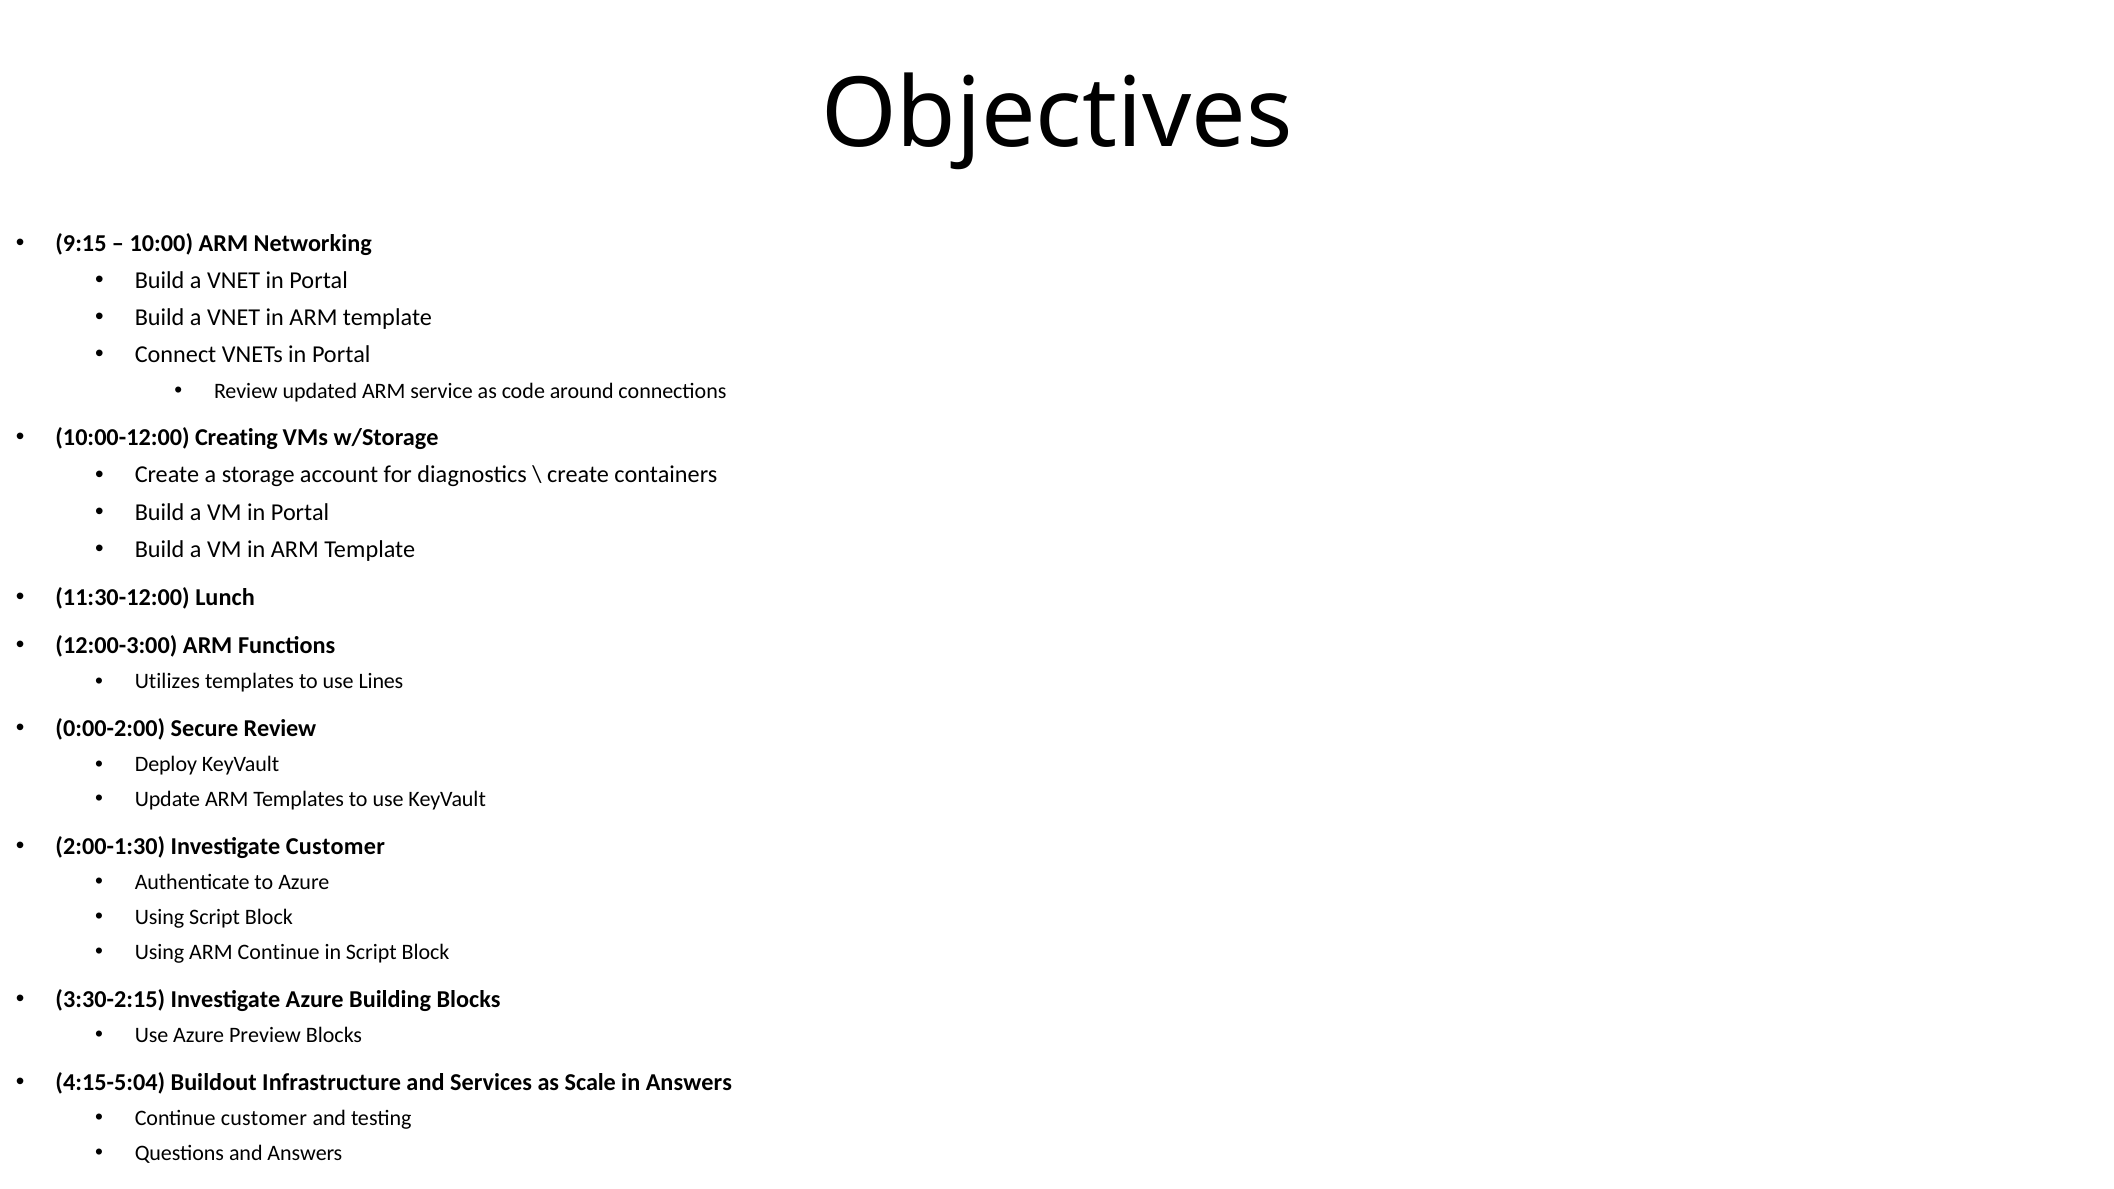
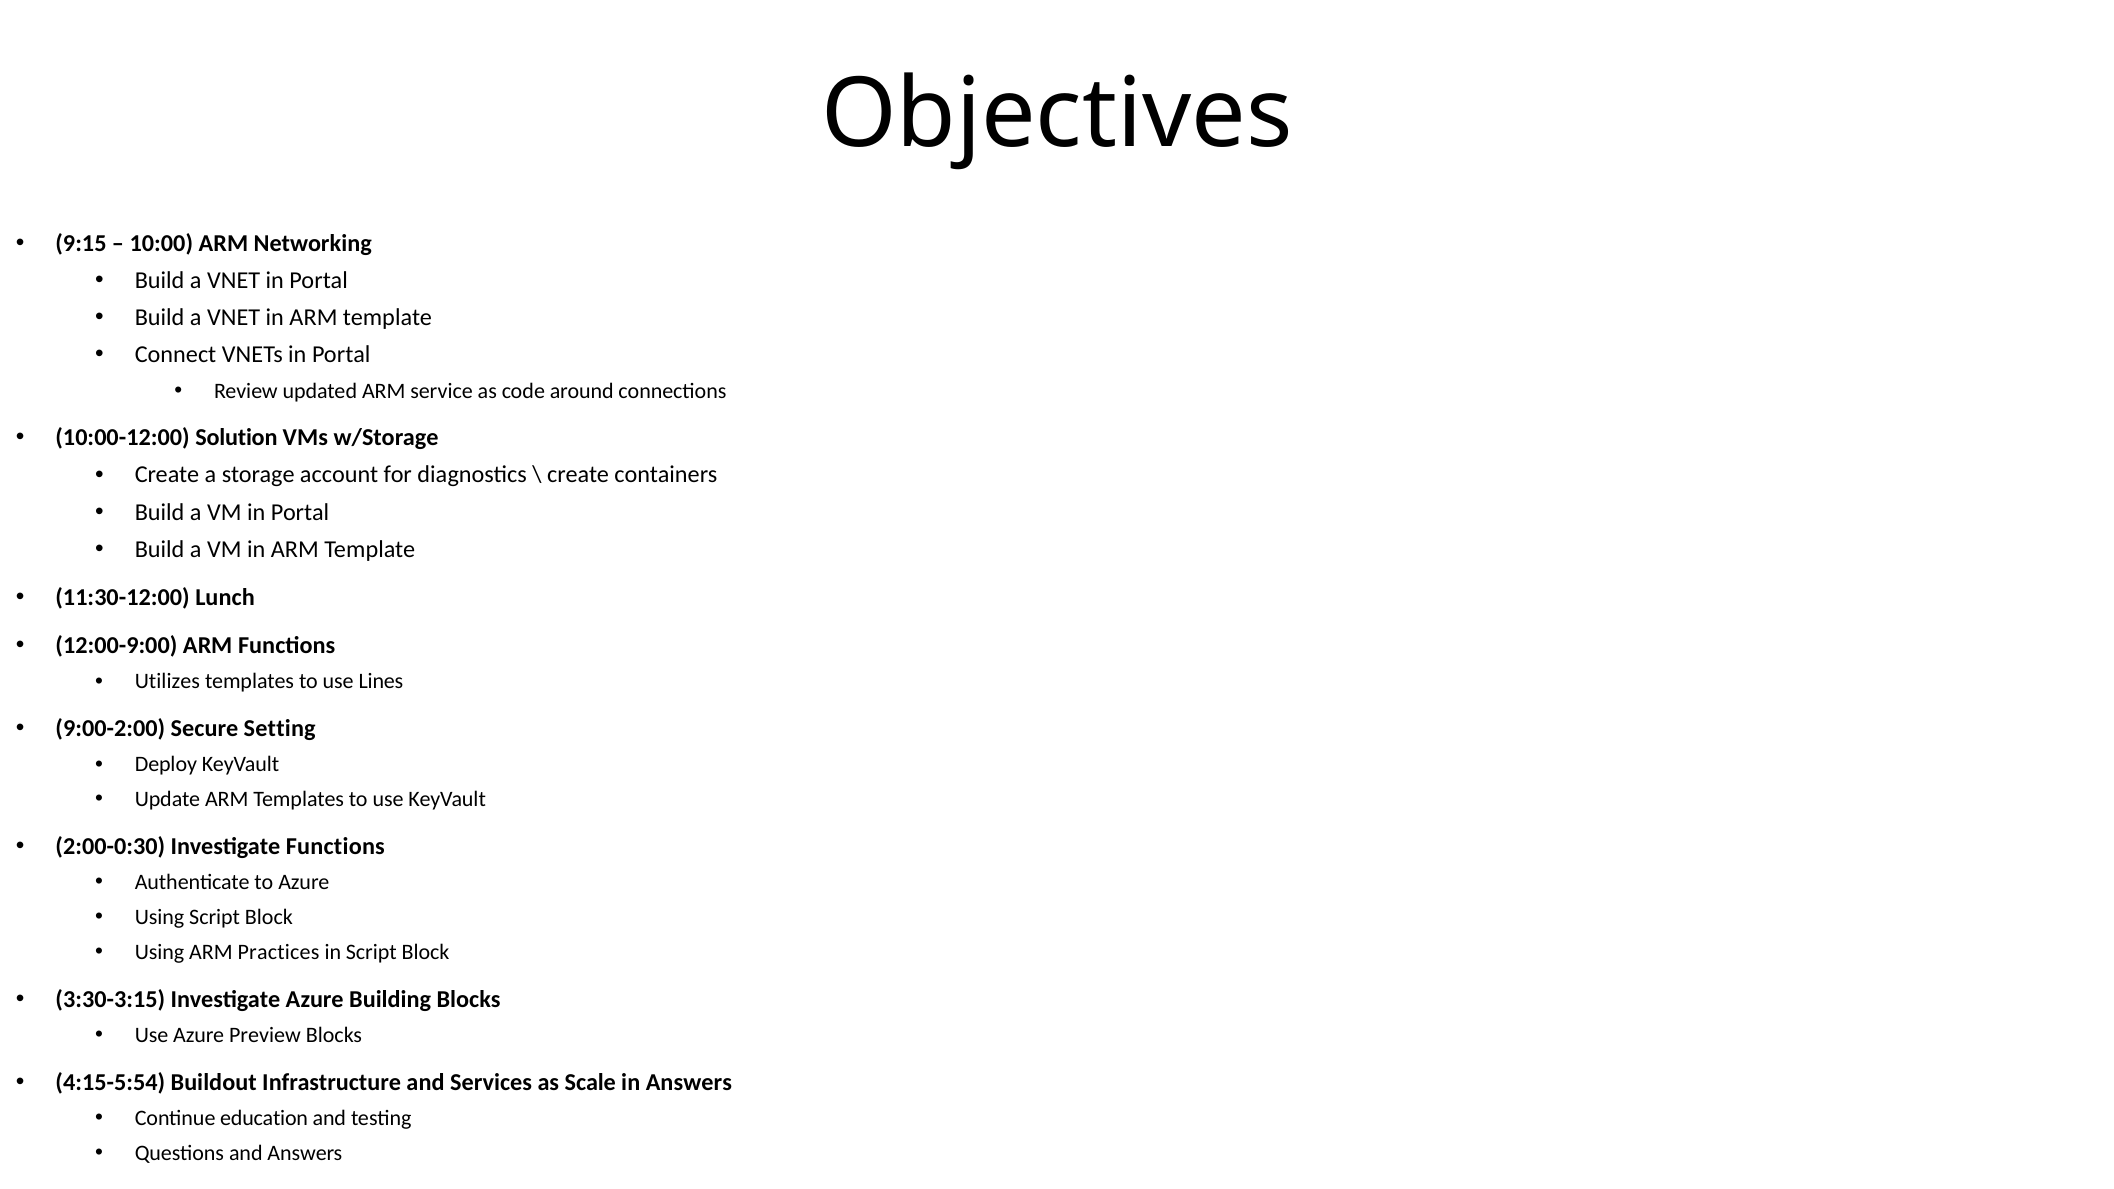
Creating: Creating -> Solution
12:00-3:00: 12:00-3:00 -> 12:00-9:00
0:00-2:00: 0:00-2:00 -> 9:00-2:00
Secure Review: Review -> Setting
2:00-1:30: 2:00-1:30 -> 2:00-0:30
Investigate Customer: Customer -> Functions
ARM Continue: Continue -> Practices
3:30-2:15: 3:30-2:15 -> 3:30-3:15
4:15-5:04: 4:15-5:04 -> 4:15-5:54
Continue customer: customer -> education
